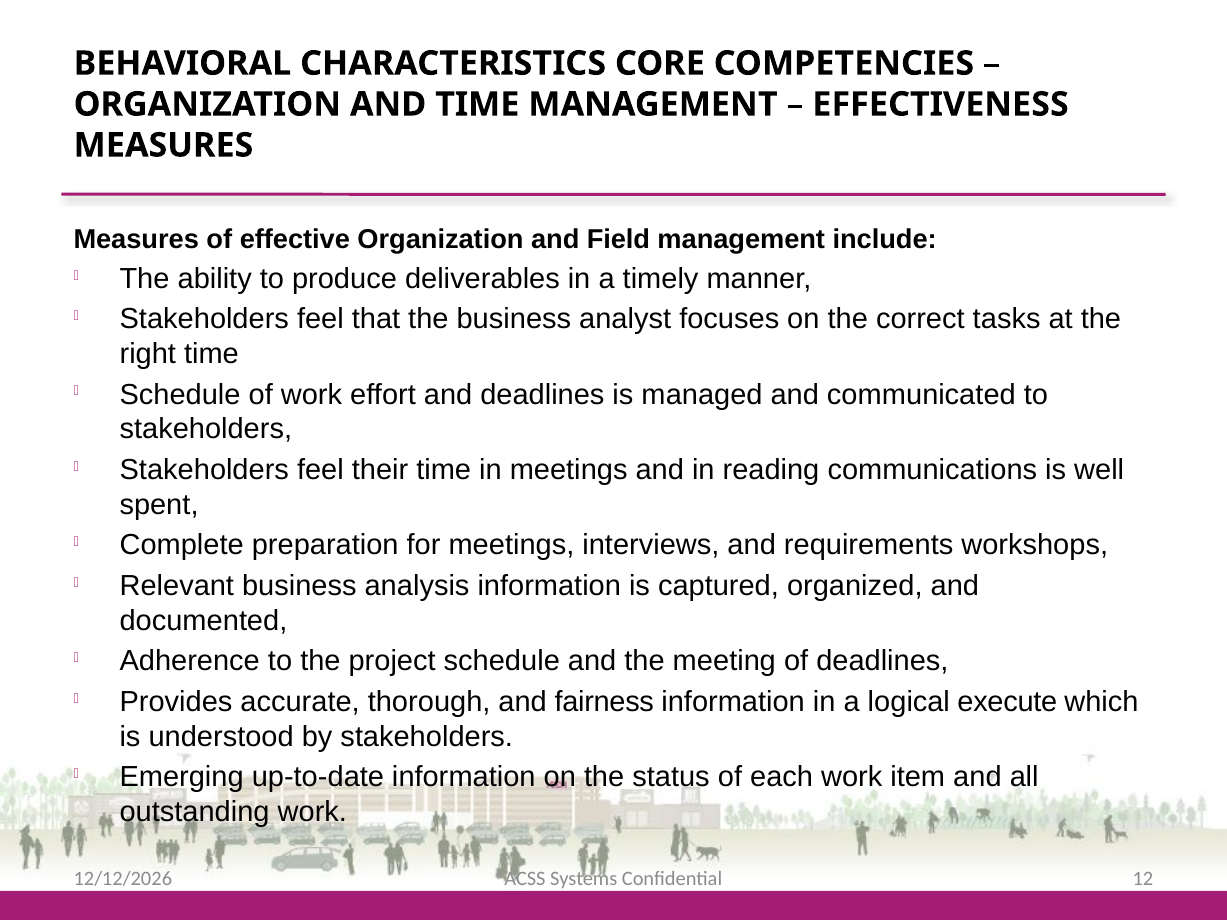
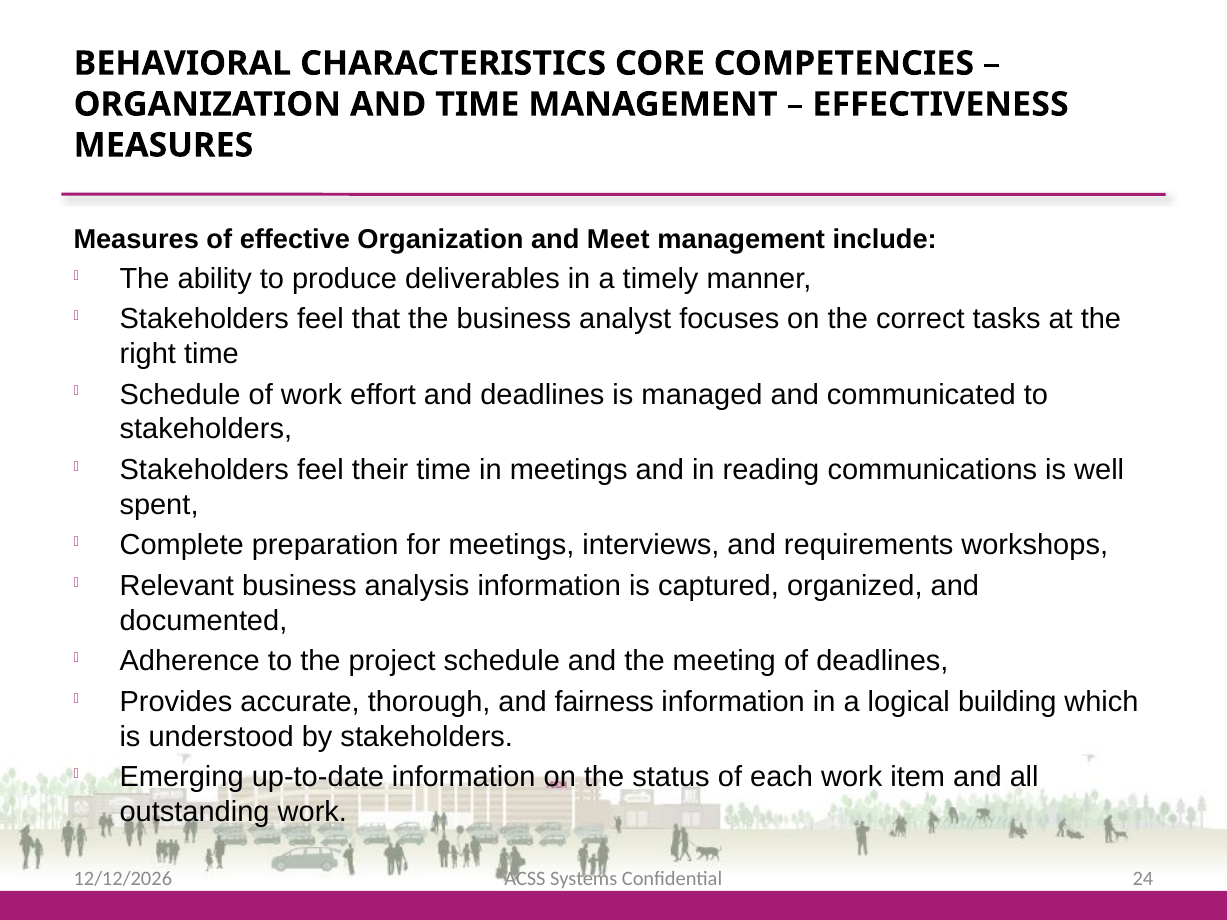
Field: Field -> Meet
execute: execute -> building
12: 12 -> 24
